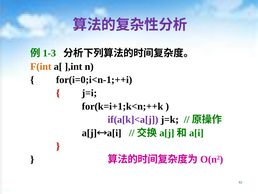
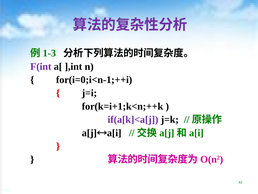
F(int colour: orange -> purple
